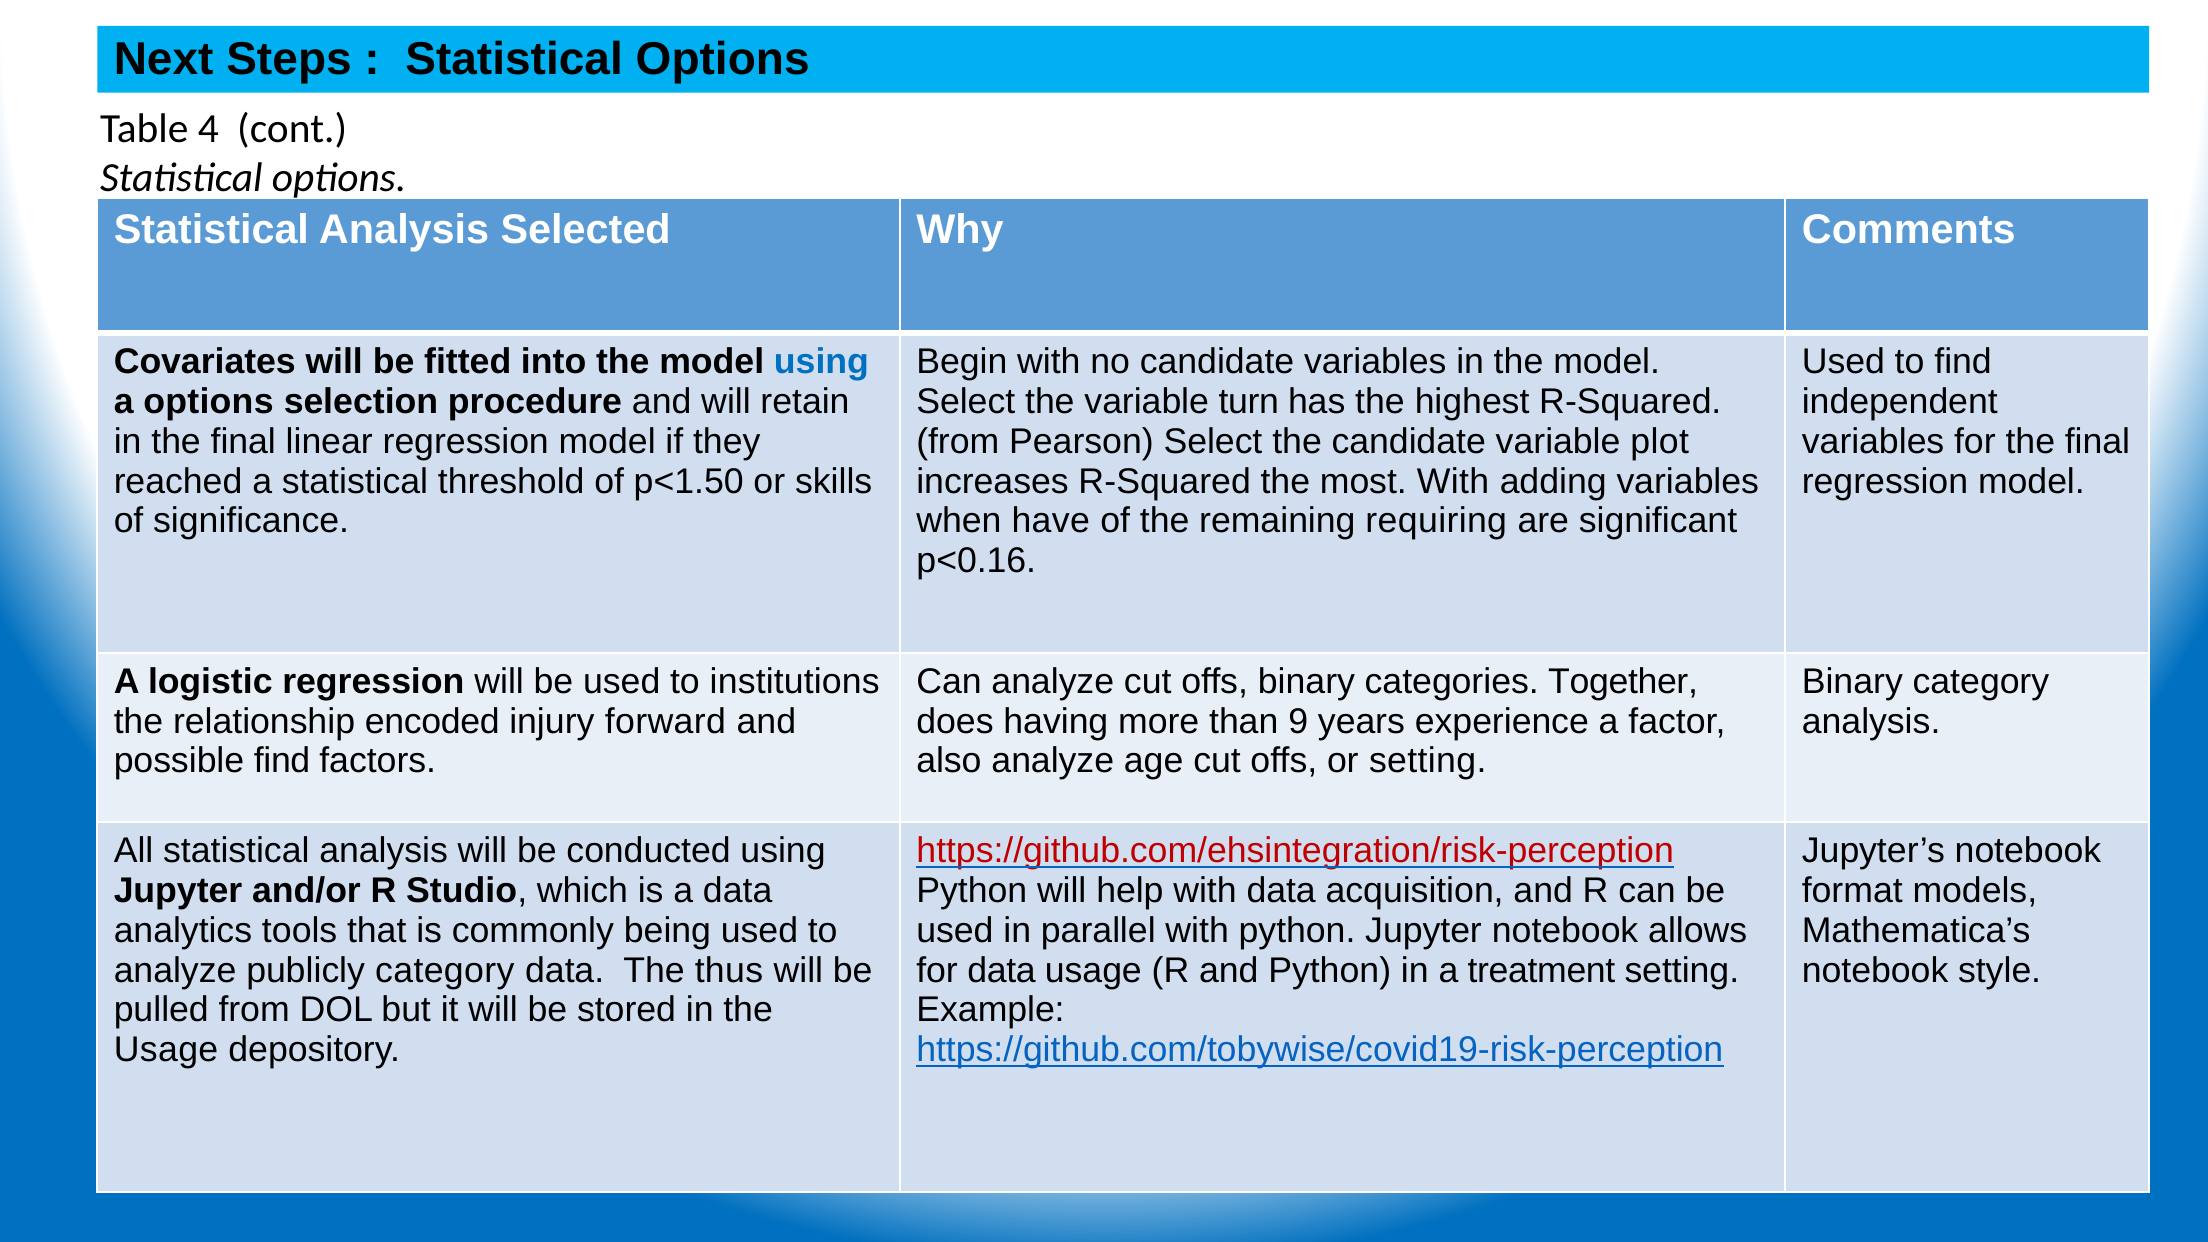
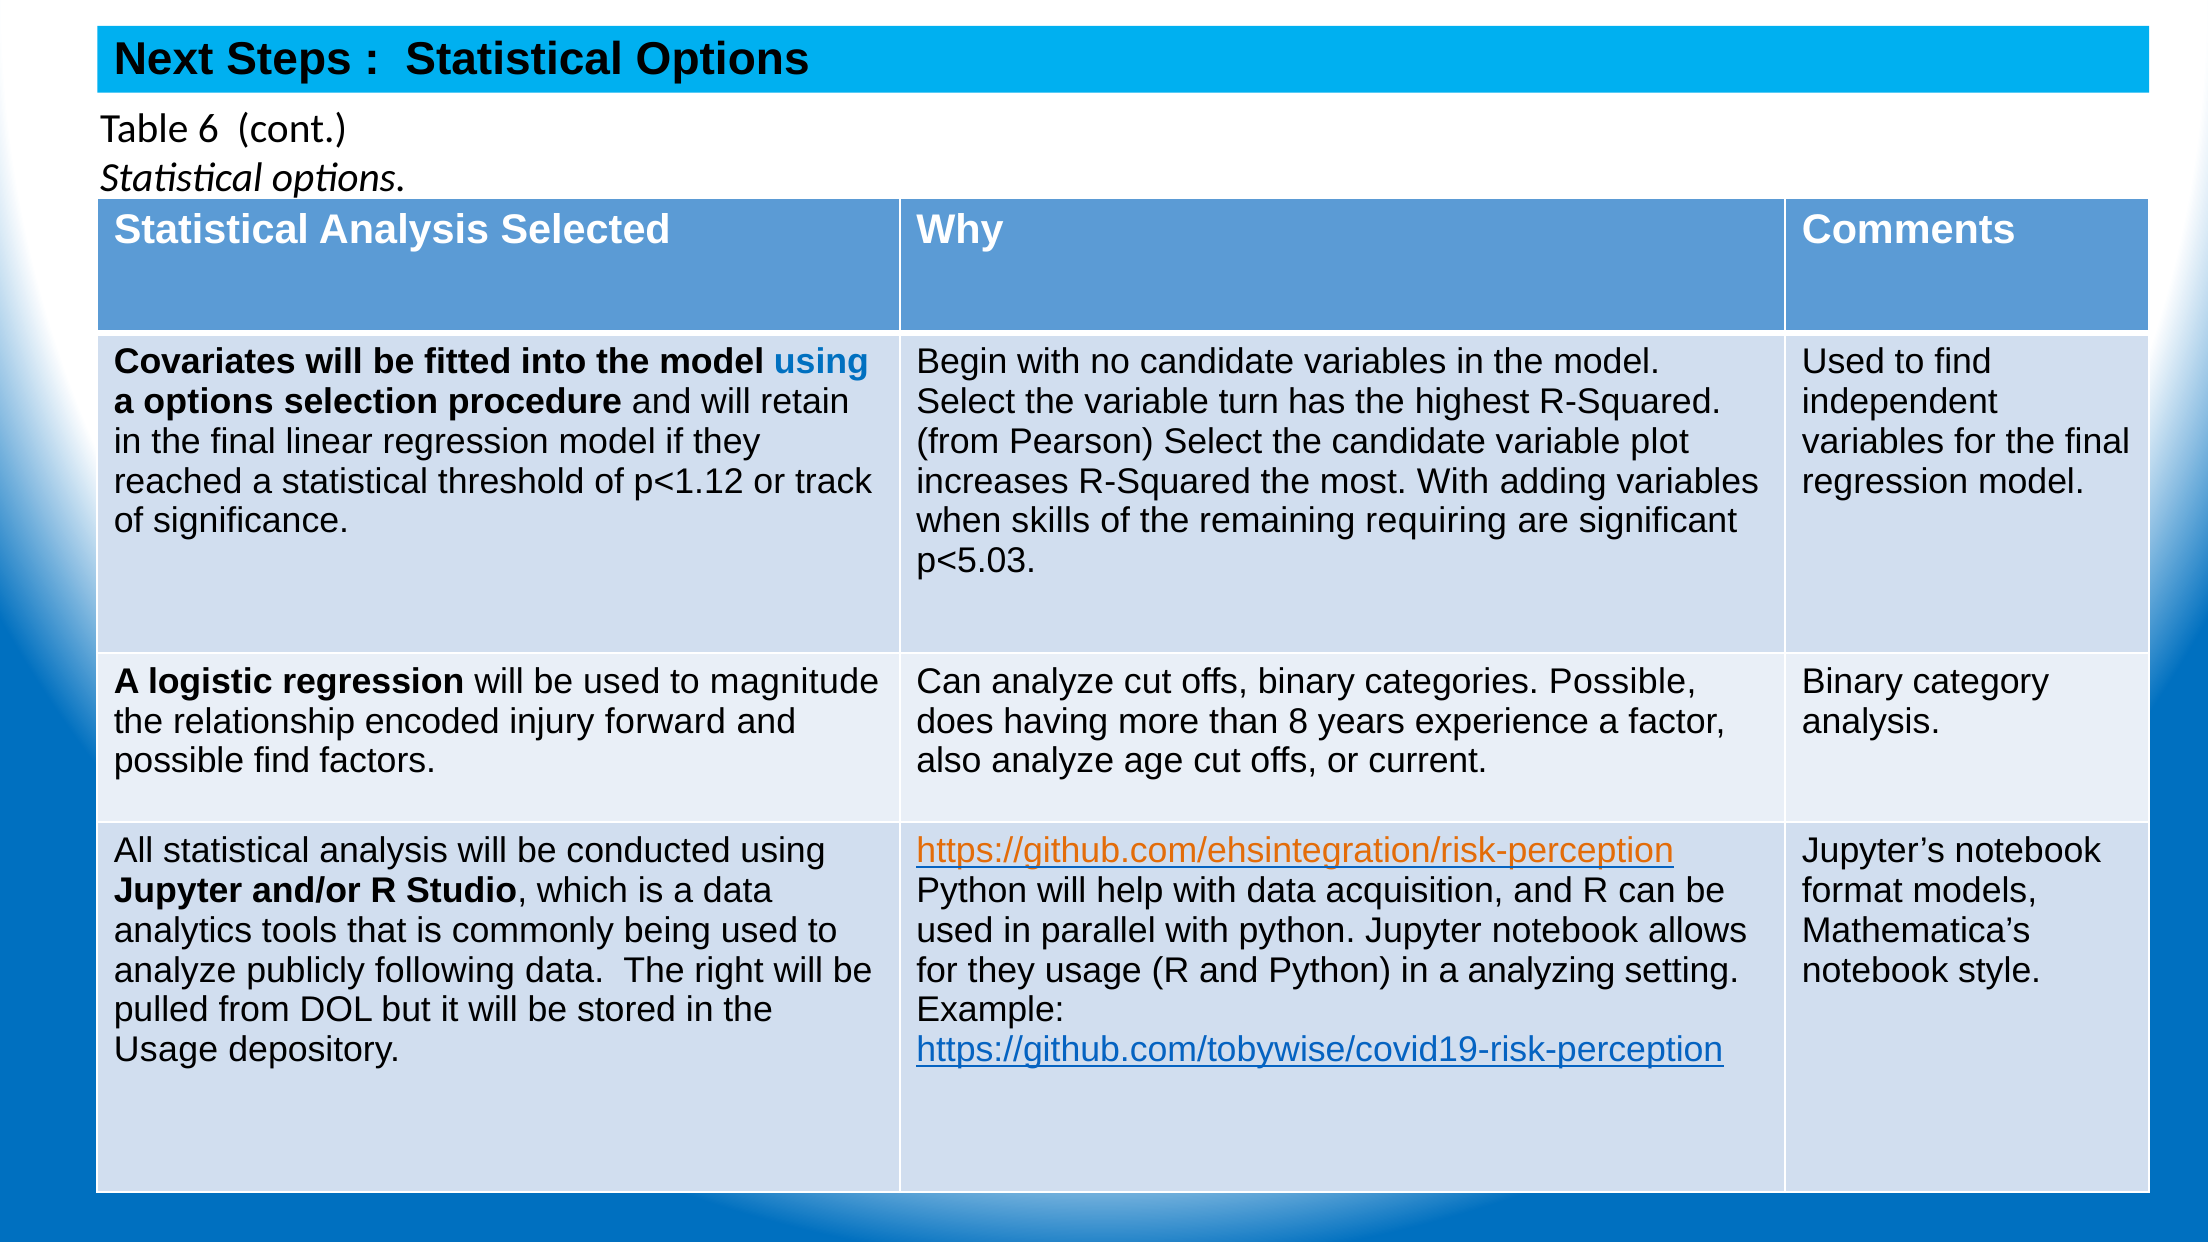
4: 4 -> 6
p<1.50: p<1.50 -> p<1.12
skills: skills -> track
have: have -> skills
p<0.16: p<0.16 -> p<5.03
institutions: institutions -> magnitude
categories Together: Together -> Possible
9: 9 -> 8
or setting: setting -> current
https://github.com/ehsintegration/risk-perception colour: red -> orange
publicly category: category -> following
thus: thus -> right
for data: data -> they
treatment: treatment -> analyzing
